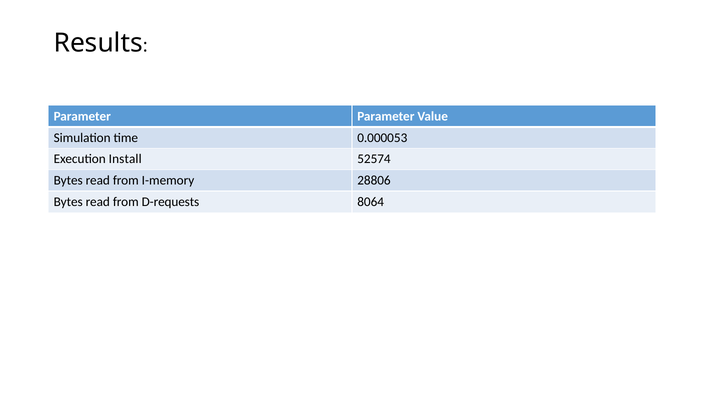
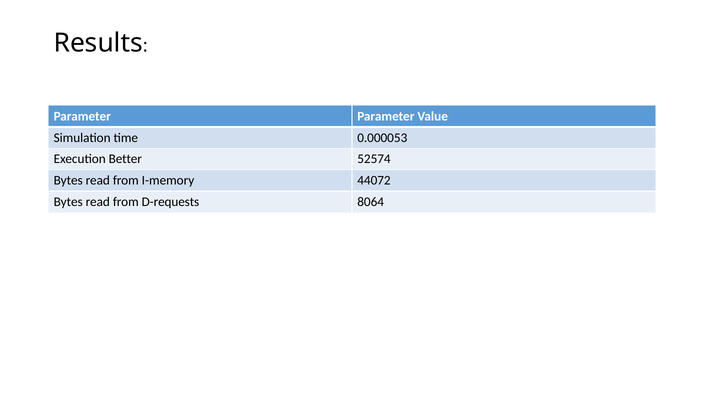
Install: Install -> Better
28806: 28806 -> 44072
